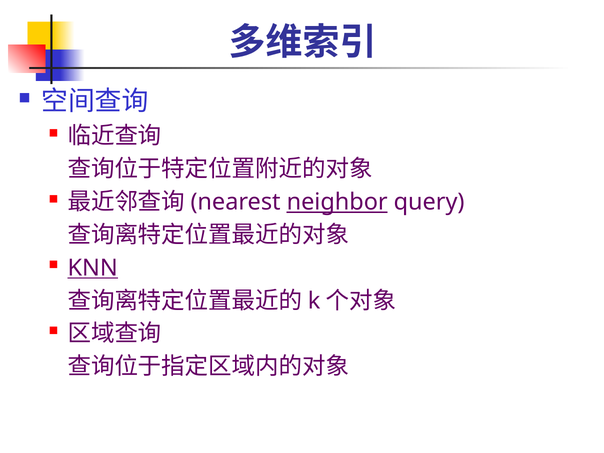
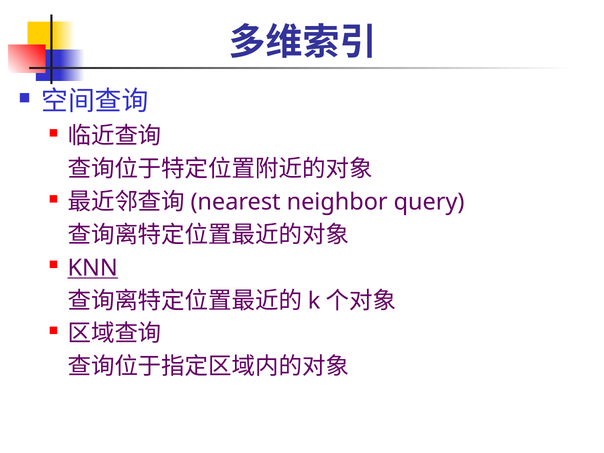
neighbor underline: present -> none
